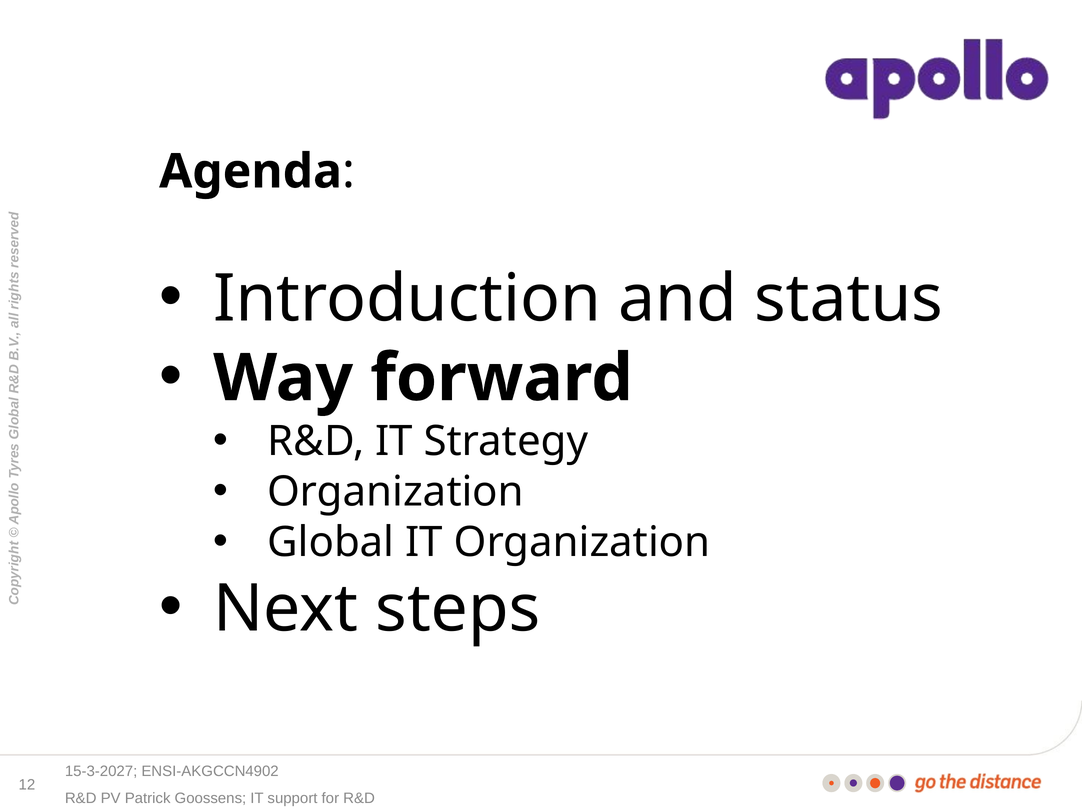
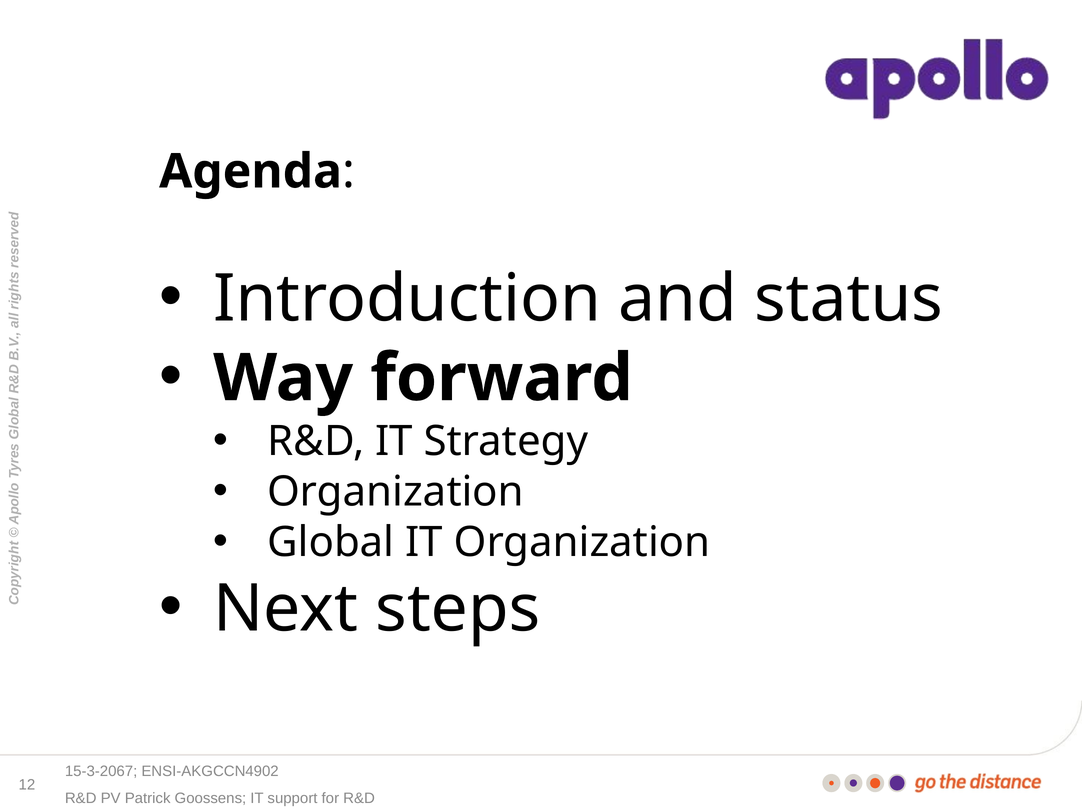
15-3-2027: 15-3-2027 -> 15-3-2067
